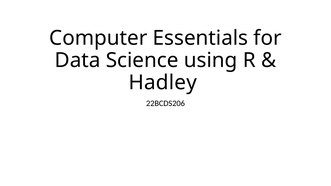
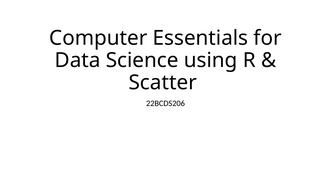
Hadley: Hadley -> Scatter
